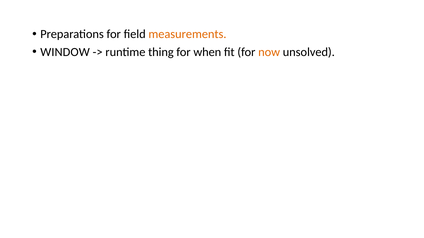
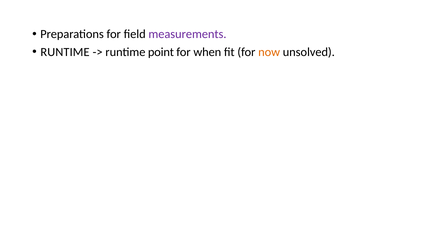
measurements colour: orange -> purple
WINDOW at (65, 52): WINDOW -> RUNTIME
thing: thing -> point
